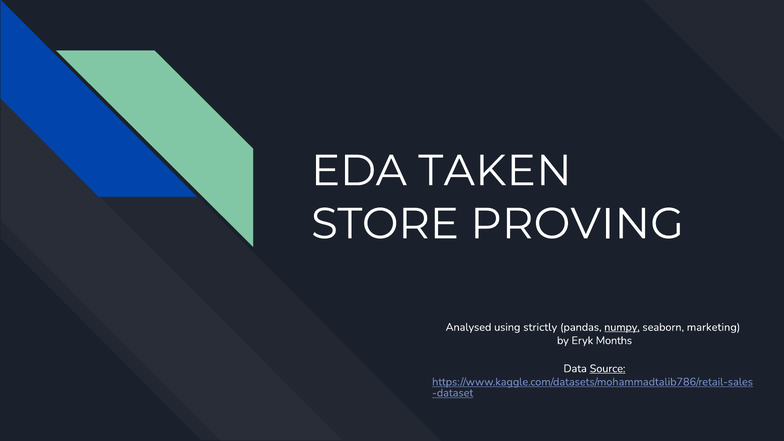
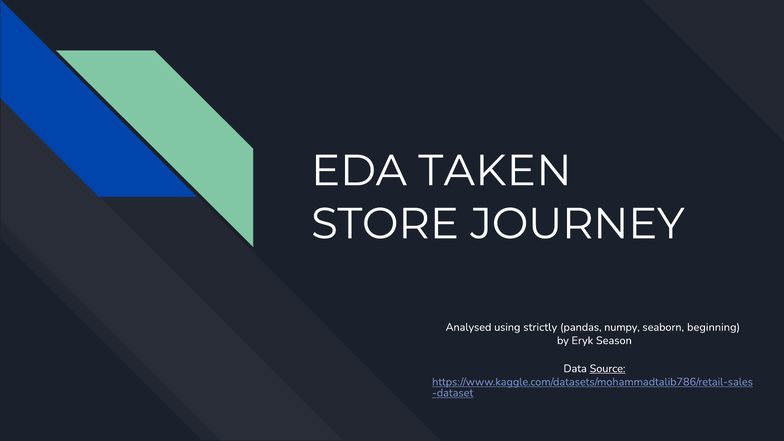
PROVING: PROVING -> JOURNEY
numpy underline: present -> none
marketing: marketing -> beginning
Months: Months -> Season
